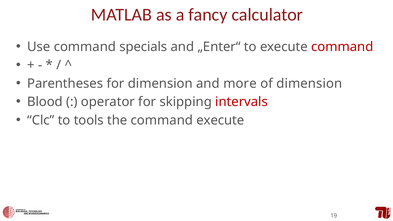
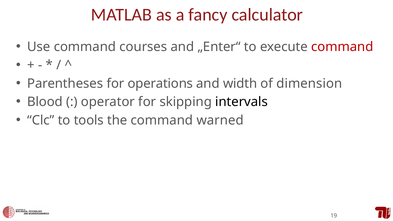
specials: specials -> courses
for dimension: dimension -> operations
more: more -> width
intervals colour: red -> black
command execute: execute -> warned
